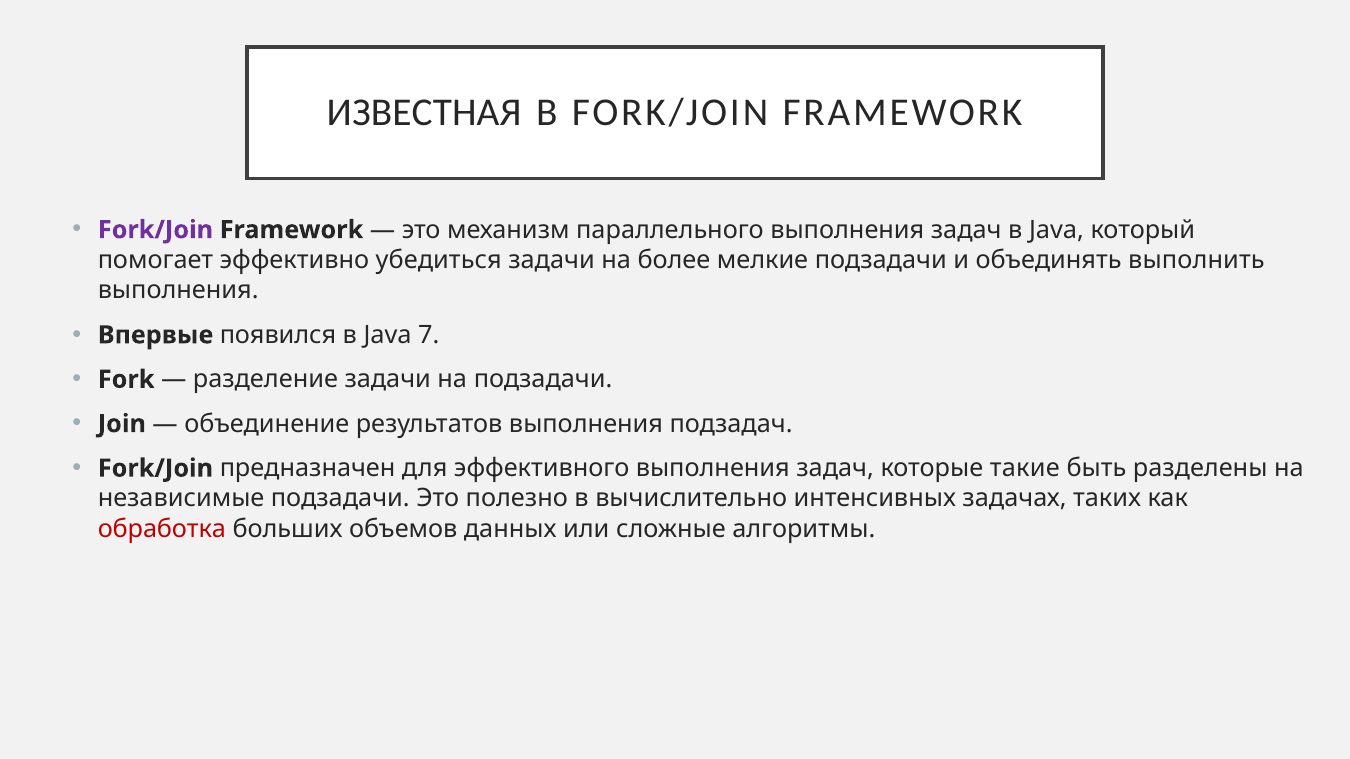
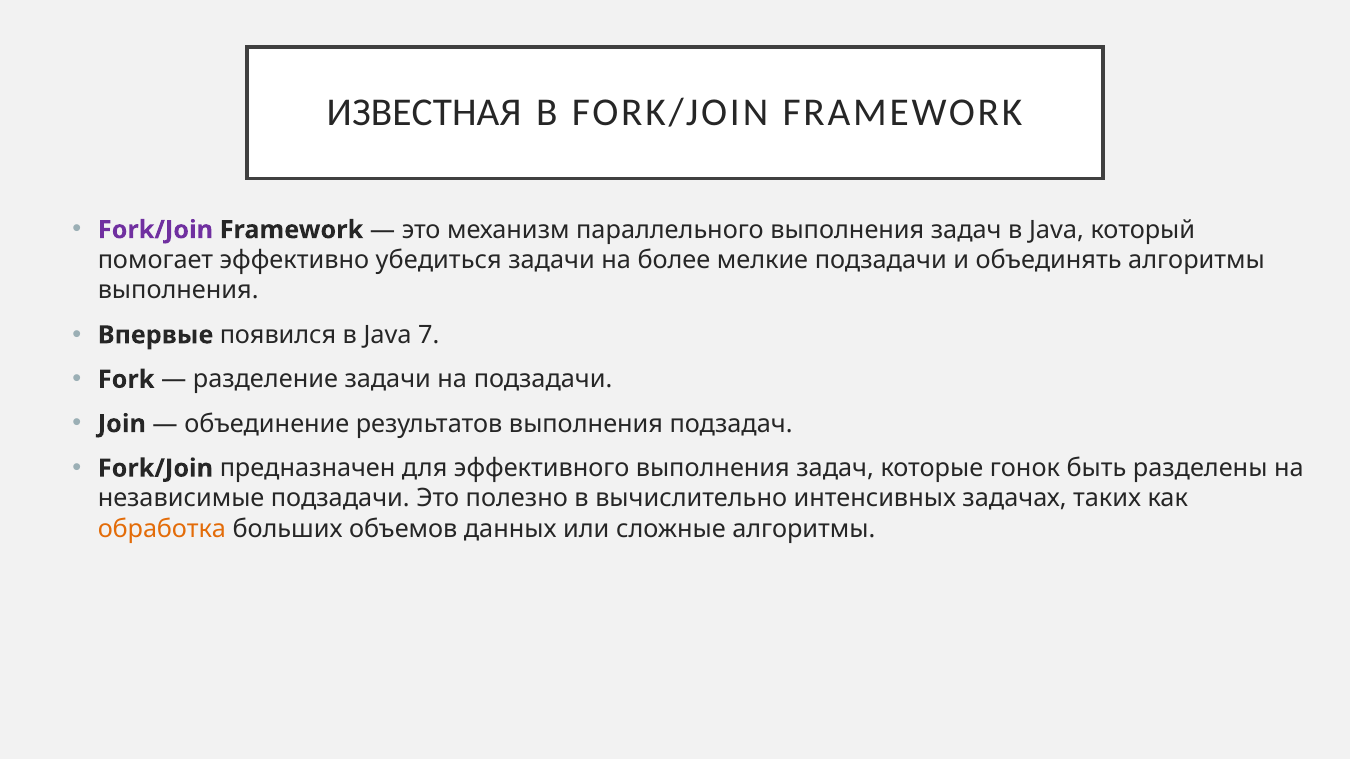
объединять выполнить: выполнить -> алгоритмы
такие: такие -> гонок
обработка colour: red -> orange
